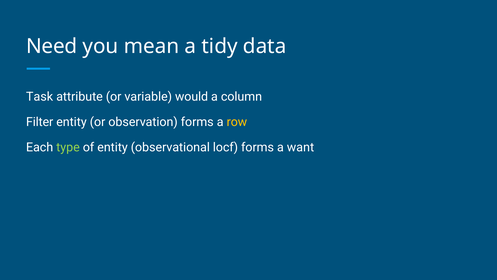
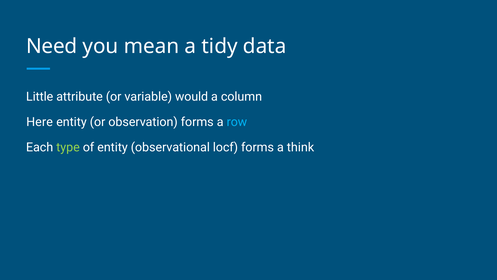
Task: Task -> Little
Filter: Filter -> Here
row colour: yellow -> light blue
want: want -> think
